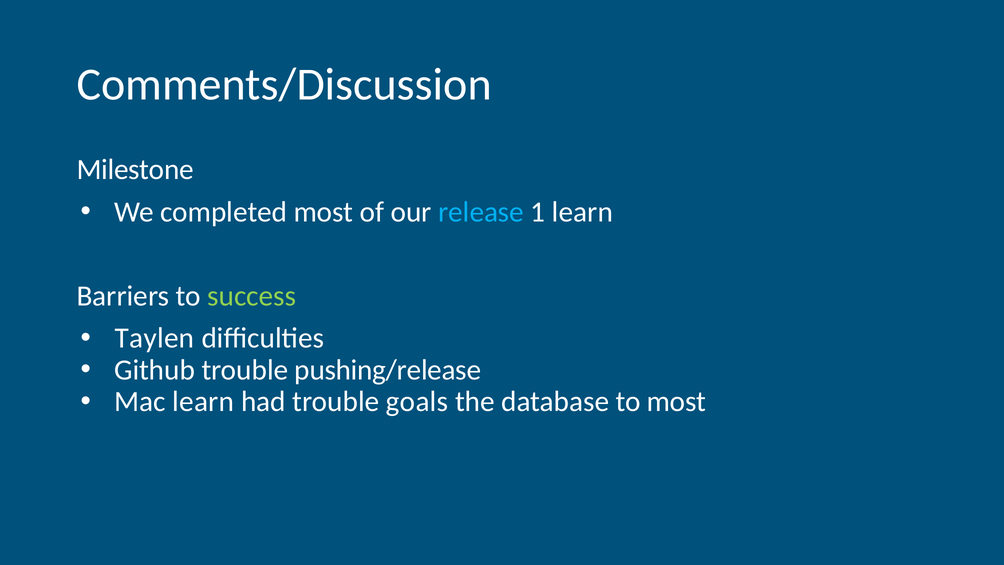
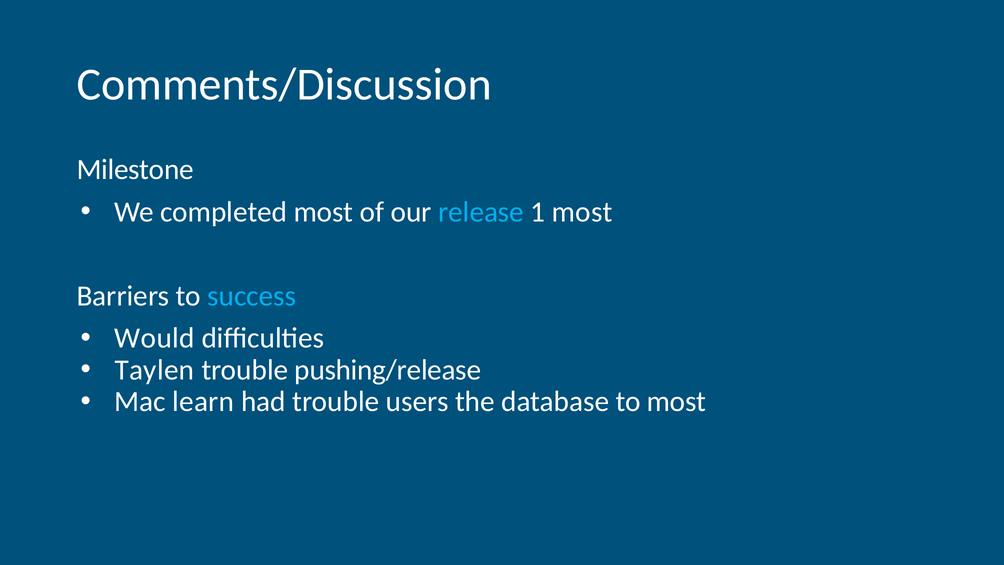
1 learn: learn -> most
success colour: light green -> light blue
Taylen: Taylen -> Would
Github: Github -> Taylen
goals: goals -> users
